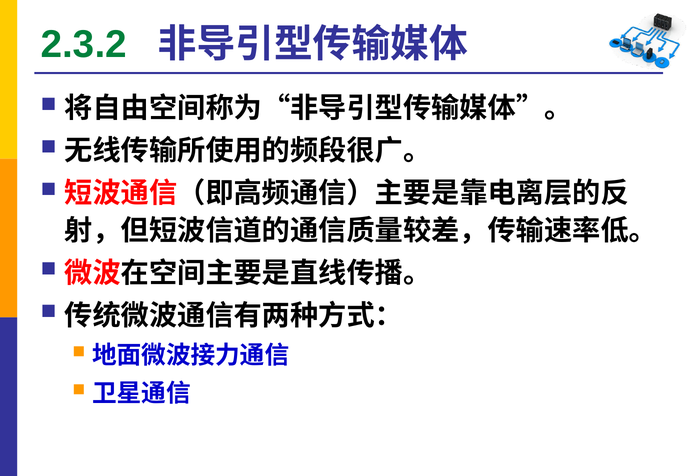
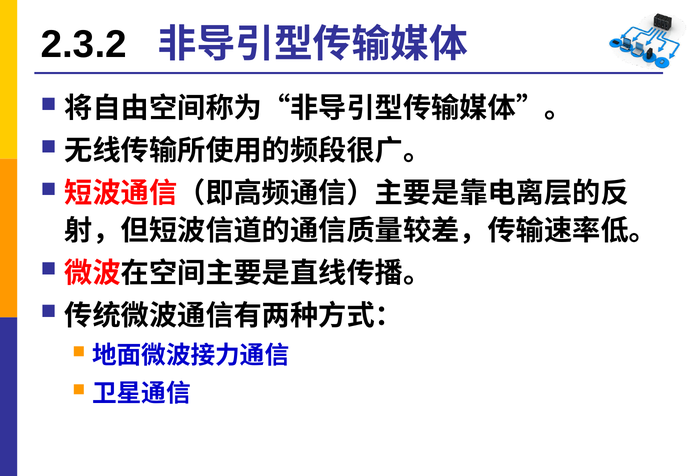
2.3.2 colour: green -> black
